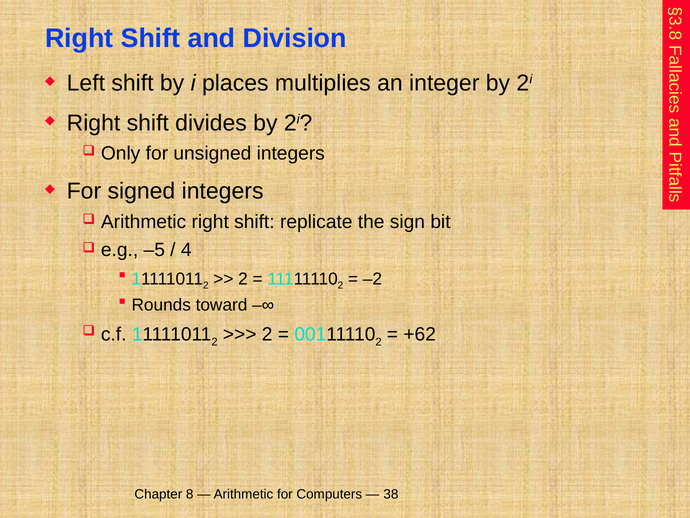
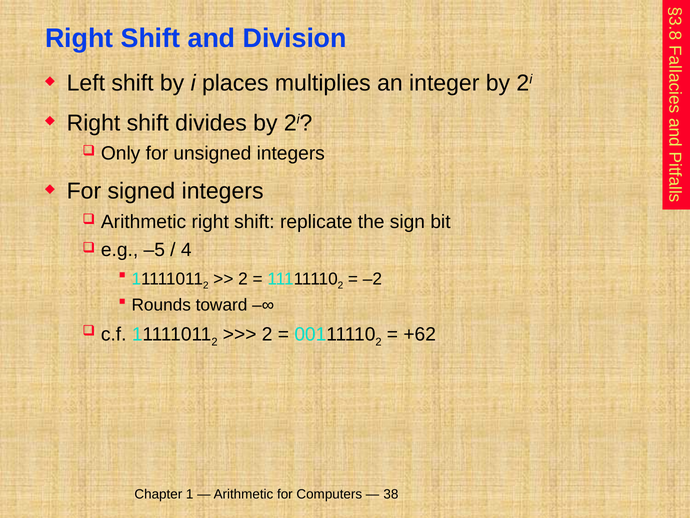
Chapter 8: 8 -> 1
